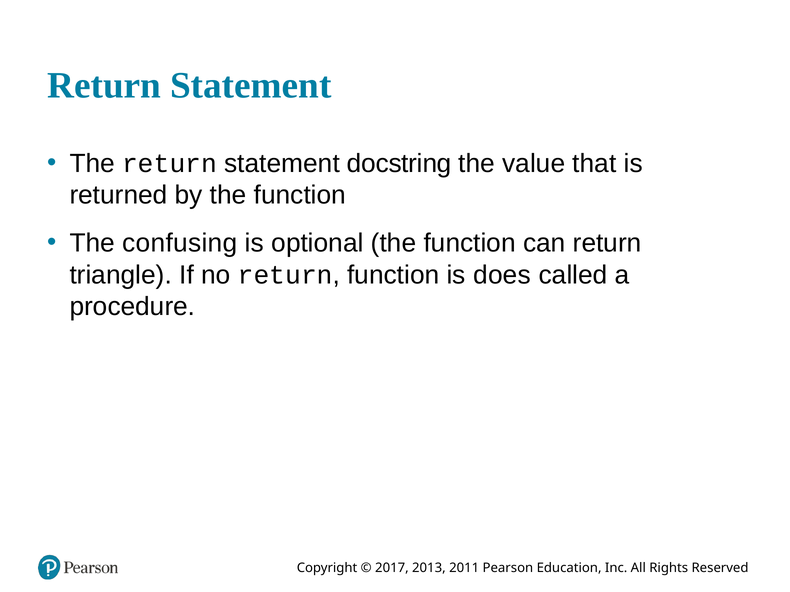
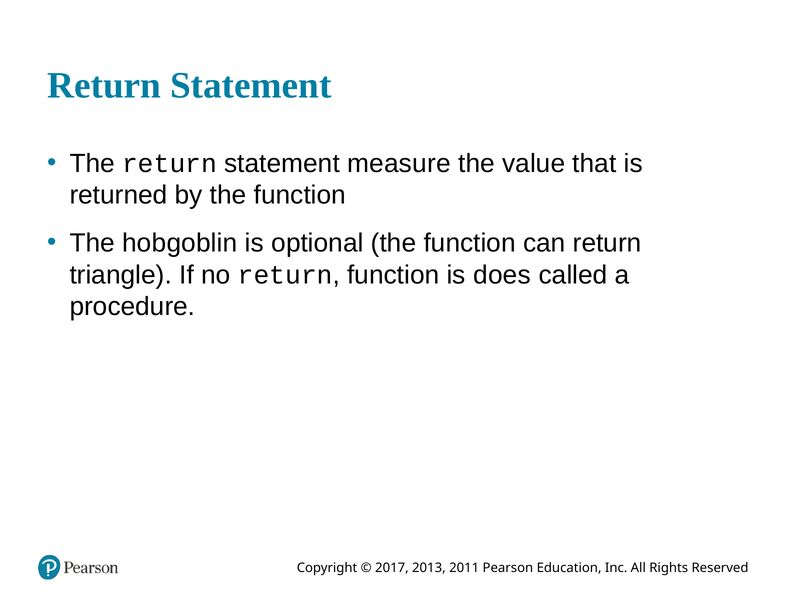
docstring: docstring -> measure
confusing: confusing -> hobgoblin
